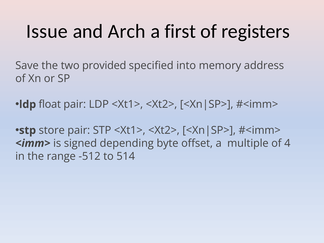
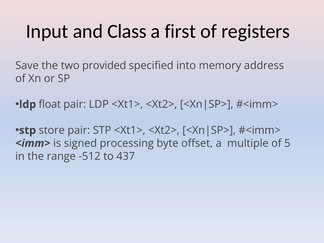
Issue: Issue -> Input
Arch: Arch -> Class
depending: depending -> processing
4: 4 -> 5
514: 514 -> 437
